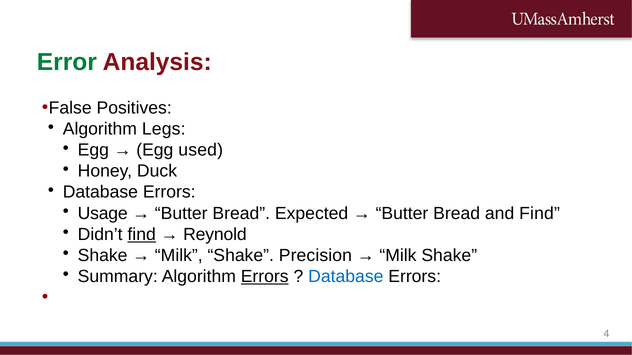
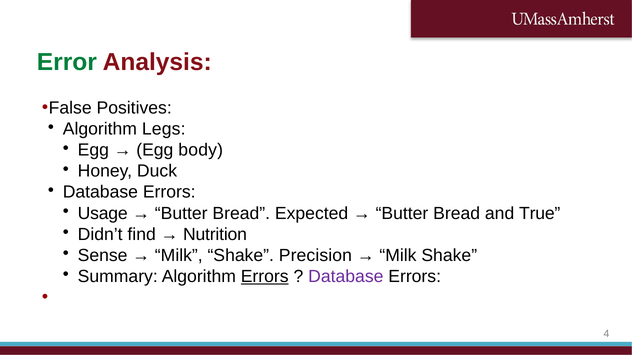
used: used -> body
and Find: Find -> True
find at (142, 235) underline: present -> none
Reynold: Reynold -> Nutrition
Shake at (103, 256): Shake -> Sense
Database at (346, 277) colour: blue -> purple
